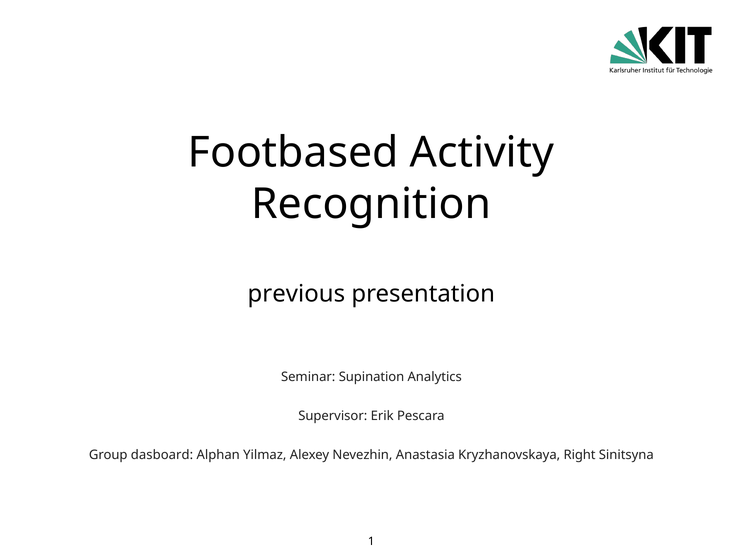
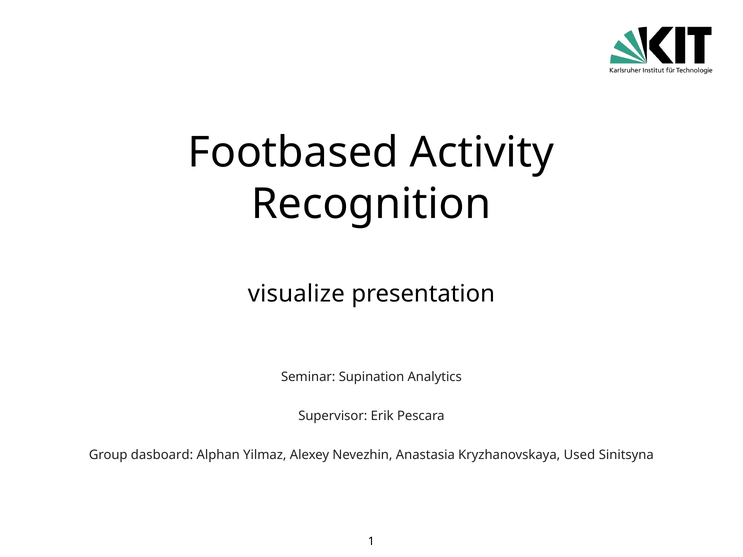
previous: previous -> visualize
Right: Right -> Used
